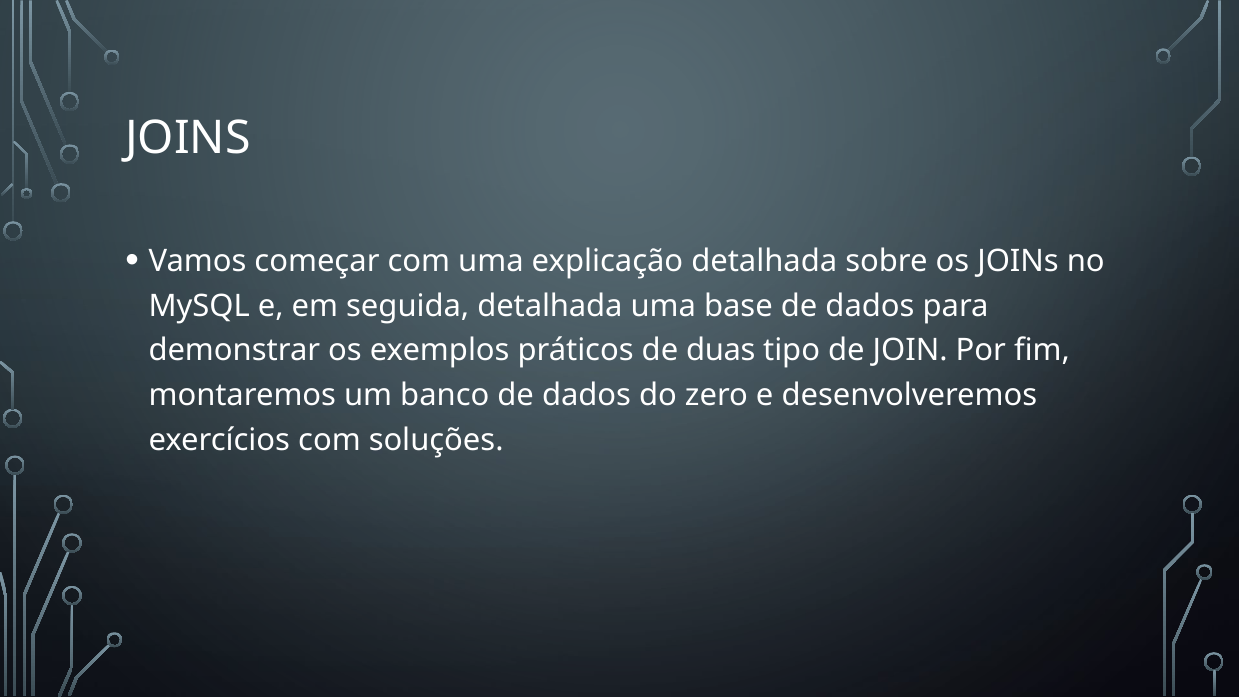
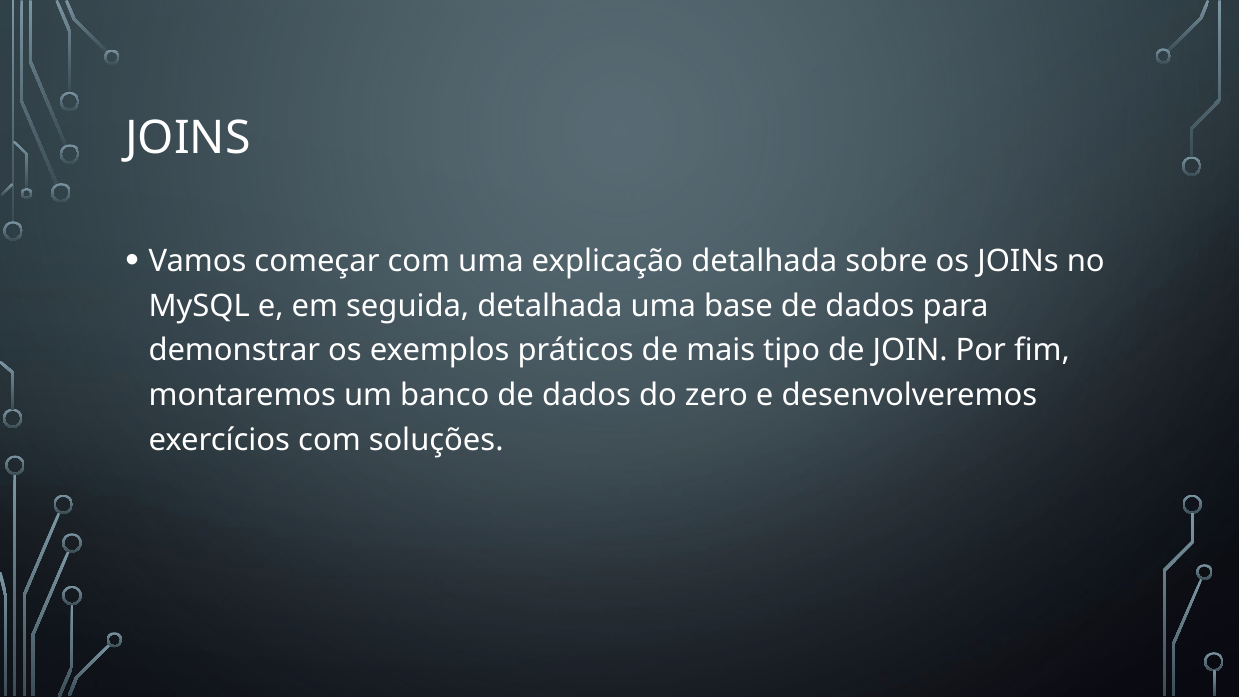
duas: duas -> mais
